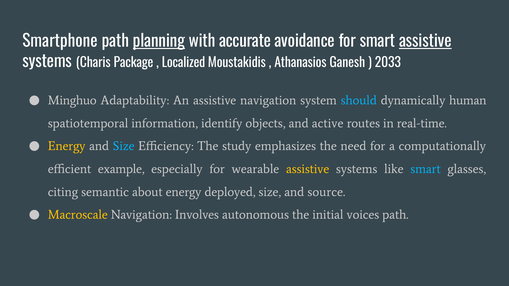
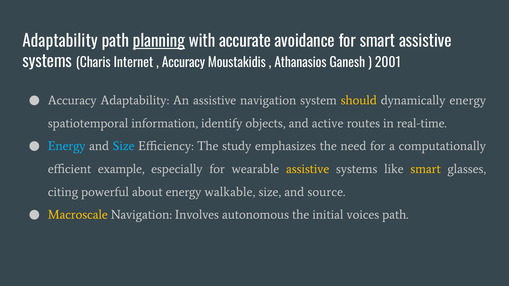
Smartphone at (60, 41): Smartphone -> Adaptability
assistive at (425, 41) underline: present -> none
Package: Package -> Internet
Localized at (183, 63): Localized -> Accuracy
2033: 2033 -> 2001
Minghuo at (72, 100): Minghuo -> Accuracy
should colour: light blue -> yellow
dynamically human: human -> energy
Energy at (67, 146) colour: yellow -> light blue
smart at (426, 169) colour: light blue -> yellow
semantic: semantic -> powerful
deployed: deployed -> walkable
